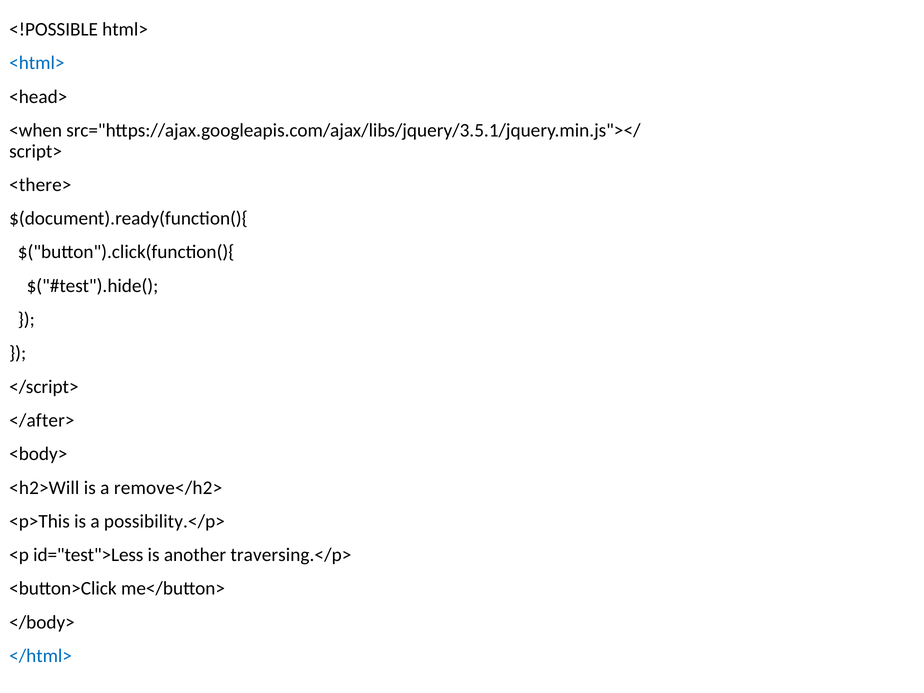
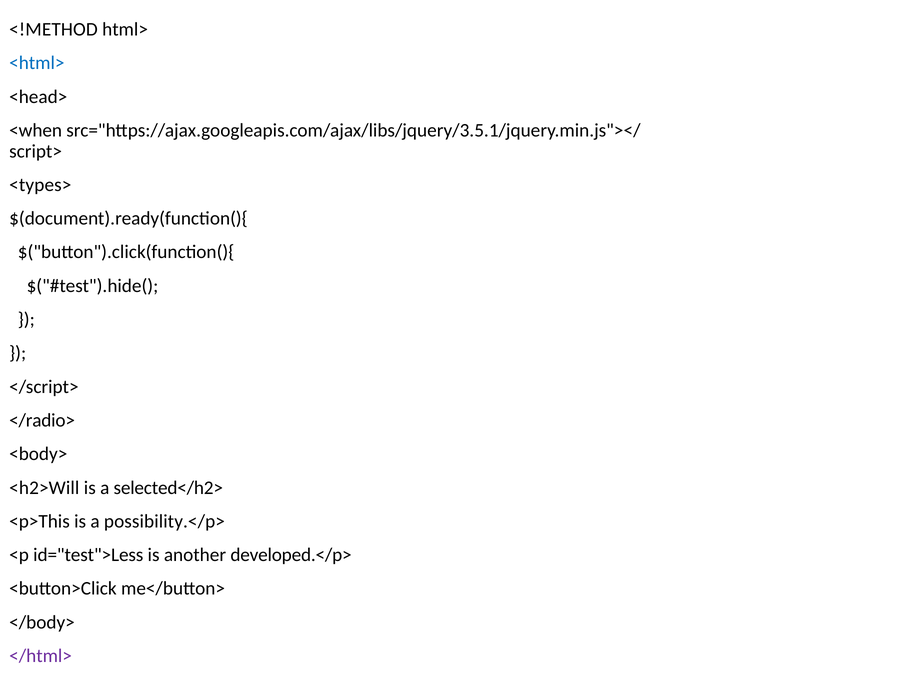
<!POSSIBLE: <!POSSIBLE -> <!METHOD
<there>: <there> -> <types>
</after>: </after> -> </radio>
remove</h2>: remove</h2> -> selected</h2>
traversing.</p>: traversing.</p> -> developed.</p>
</html> colour: blue -> purple
